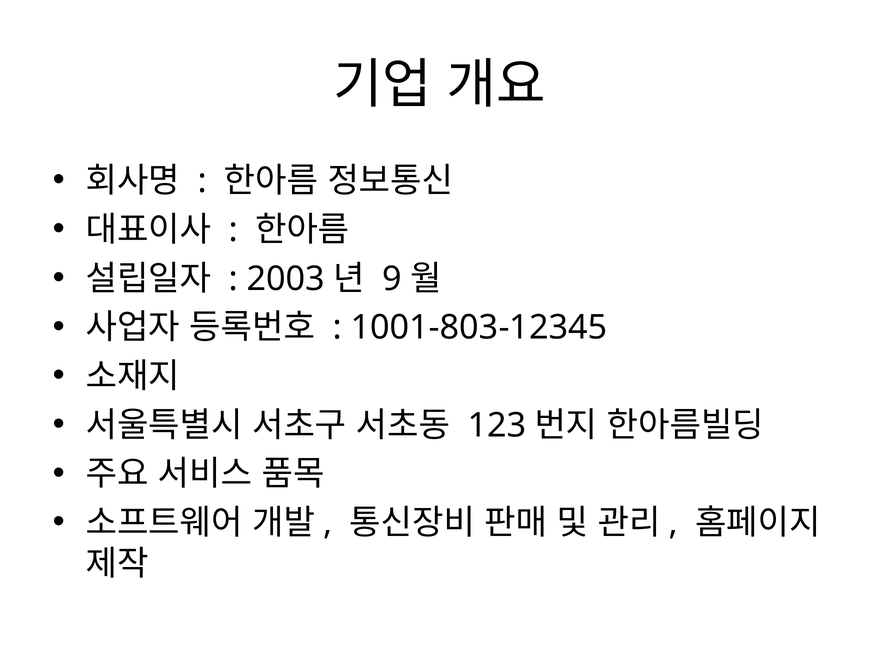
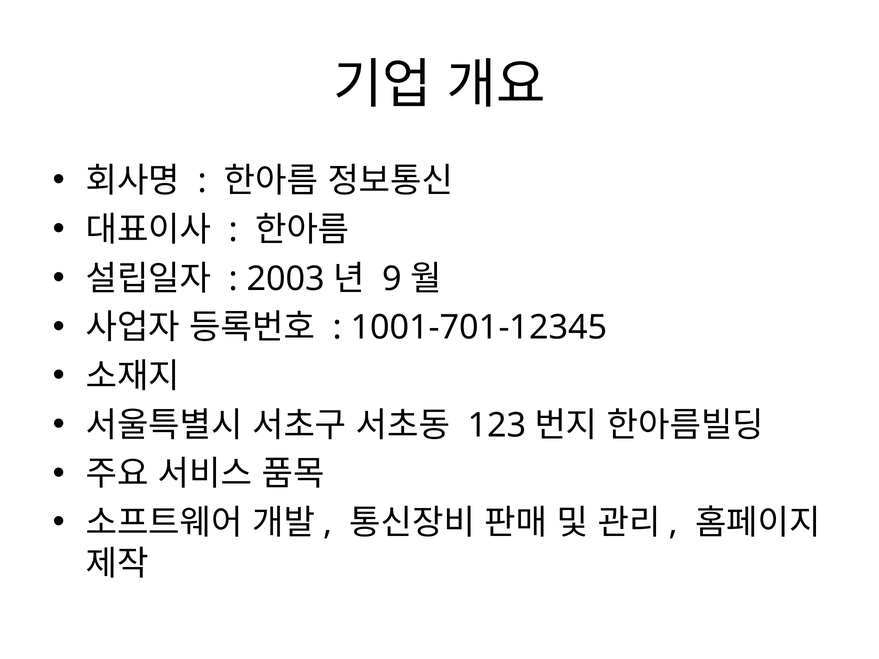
1001-803-12345: 1001-803-12345 -> 1001-701-12345
